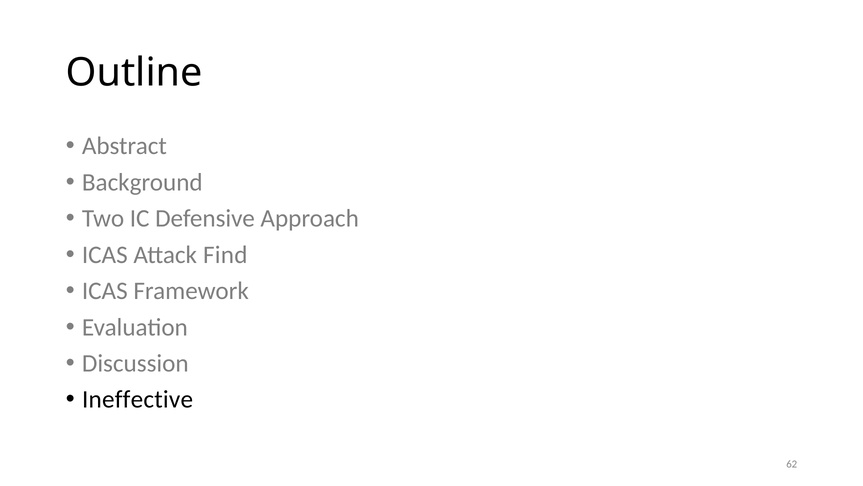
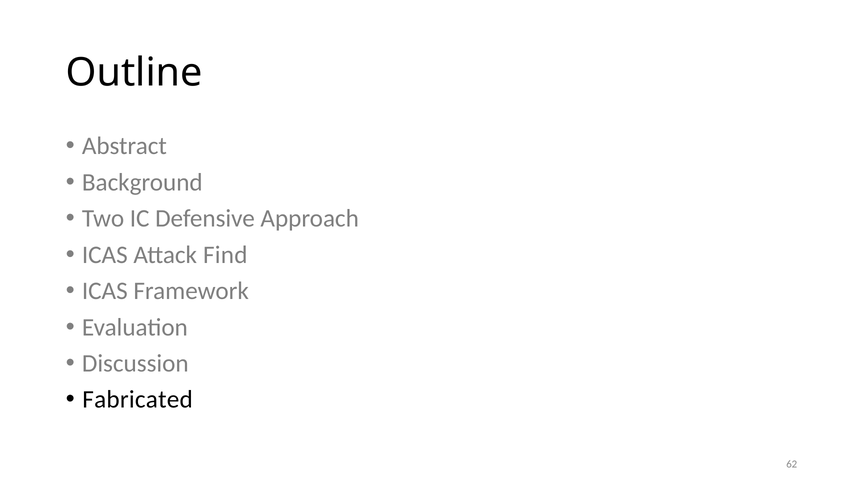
Ineffective: Ineffective -> Fabricated
